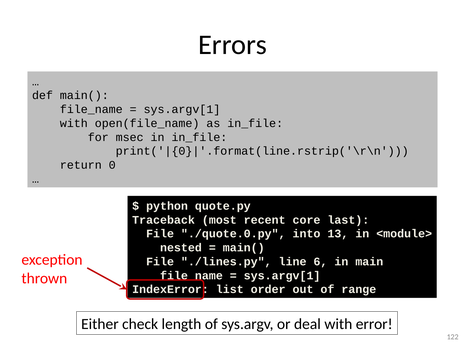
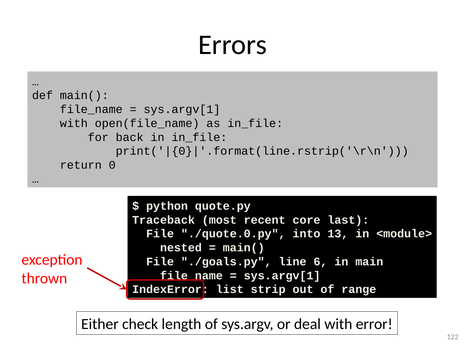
msec: msec -> back
./lines.py: ./lines.py -> ./goals.py
order: order -> strip
